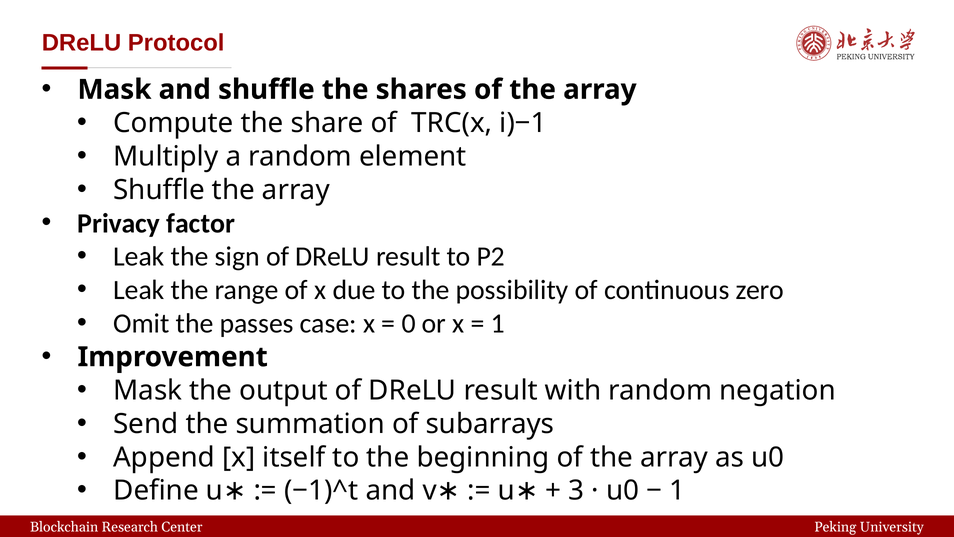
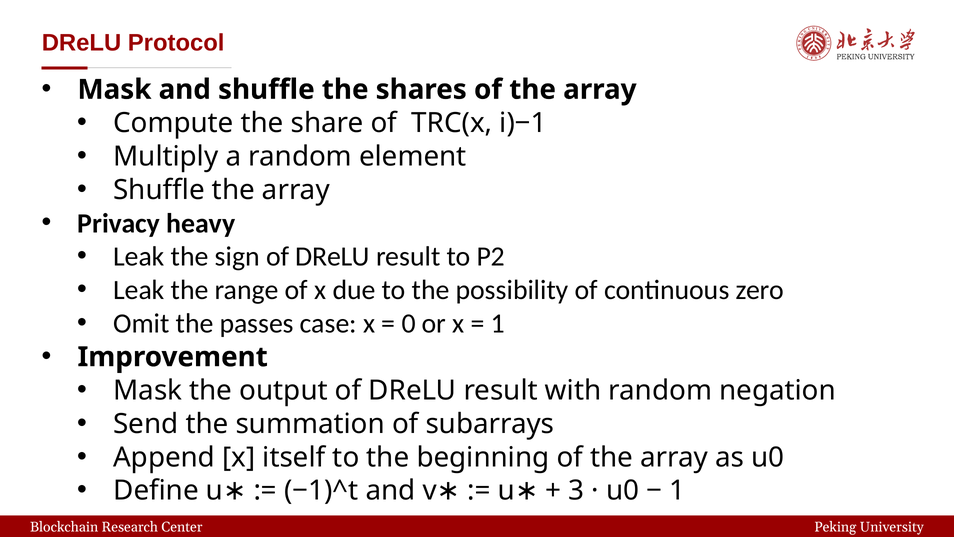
factor: factor -> heavy
